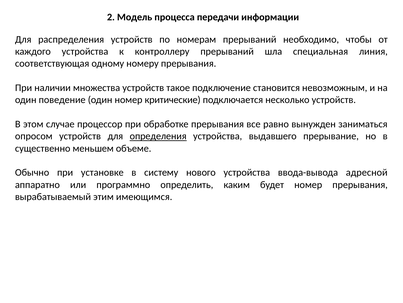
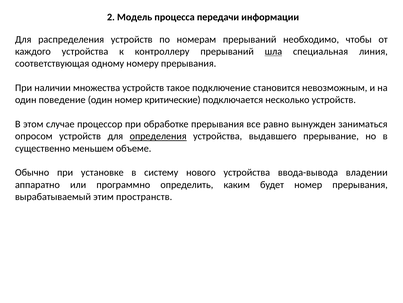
шла underline: none -> present
адресной: адресной -> владении
имеющимся: имеющимся -> пространств
